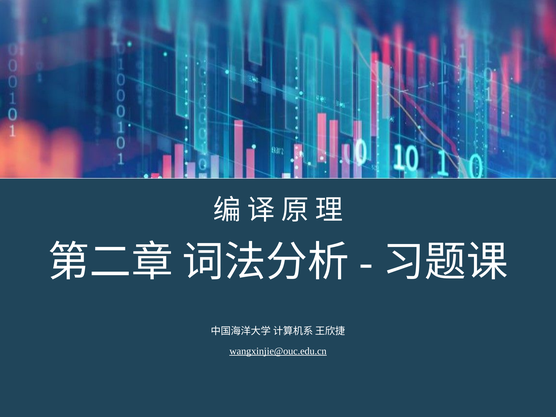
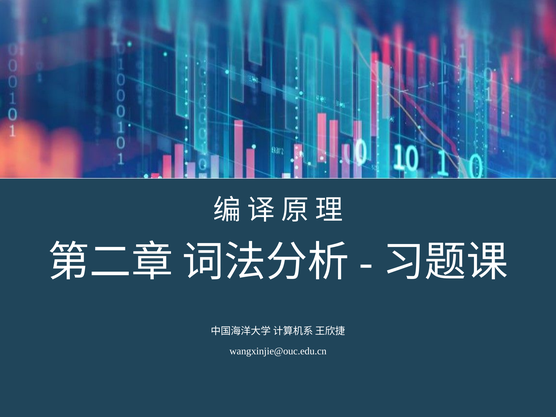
wangxinjie@ouc.edu.cn underline: present -> none
